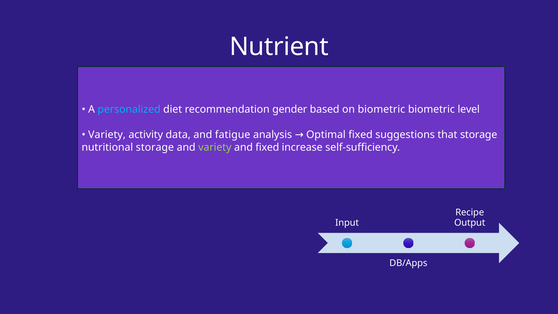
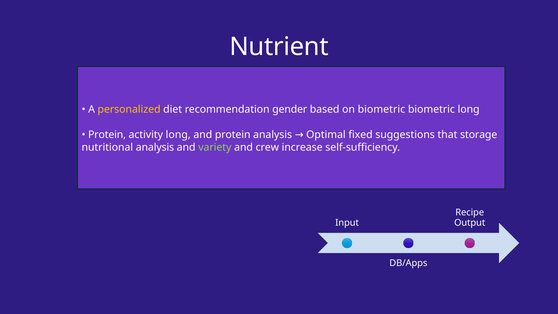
personalized colour: light blue -> yellow
biometric level: level -> long
Variety at (107, 135): Variety -> Protein
activity data: data -> long
and fatigue: fatigue -> protein
nutritional storage: storage -> analysis
and fixed: fixed -> crew
